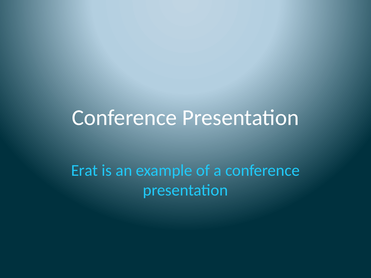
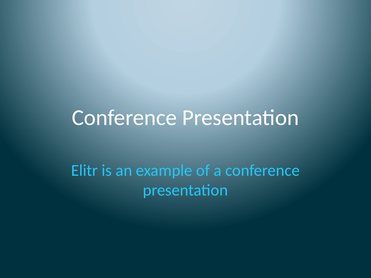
Erat: Erat -> Elitr
